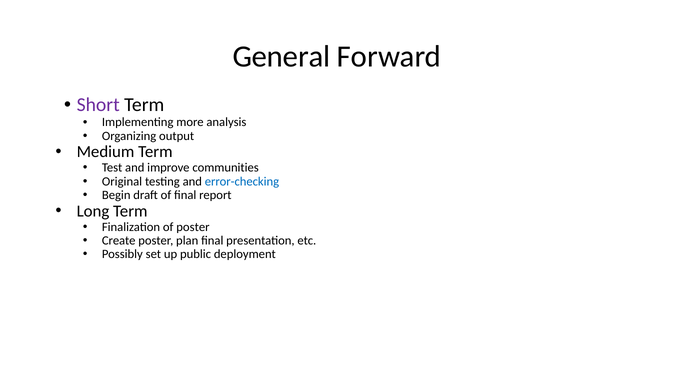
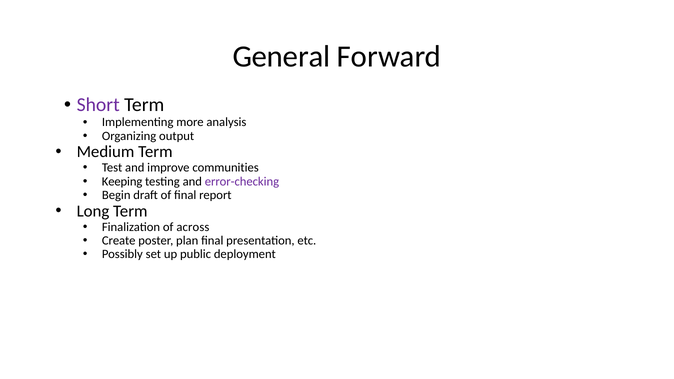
Original: Original -> Keeping
error-checking colour: blue -> purple
of poster: poster -> across
